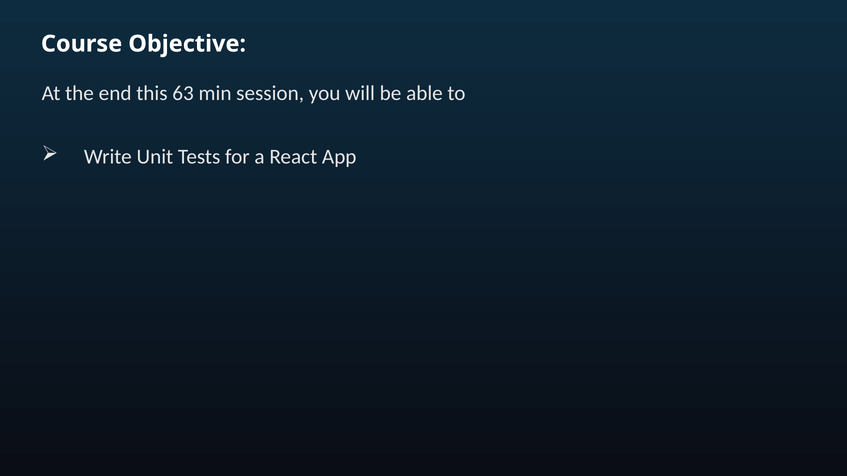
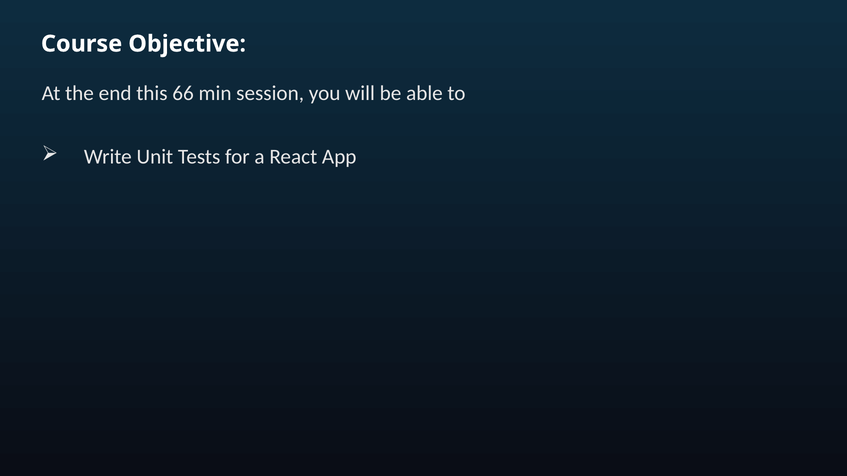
63: 63 -> 66
